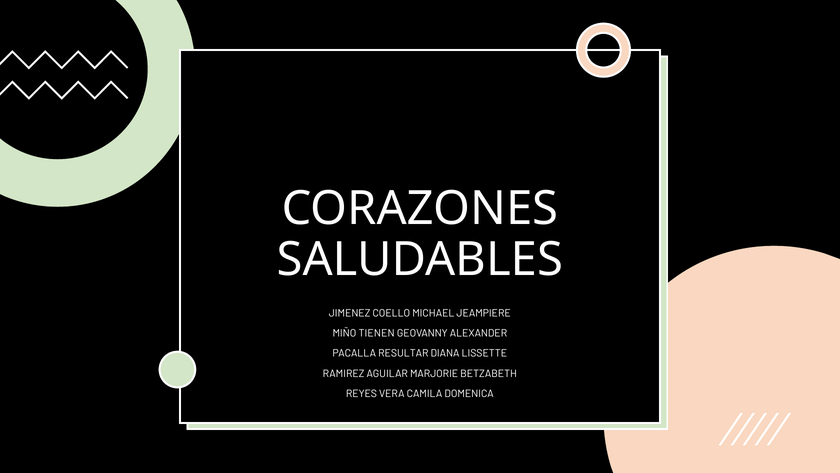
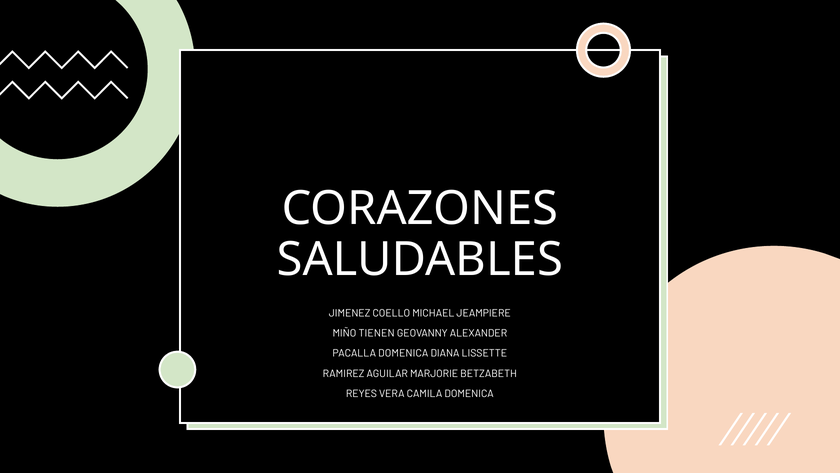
PACALLA RESULTAR: RESULTAR -> DOMENICA
